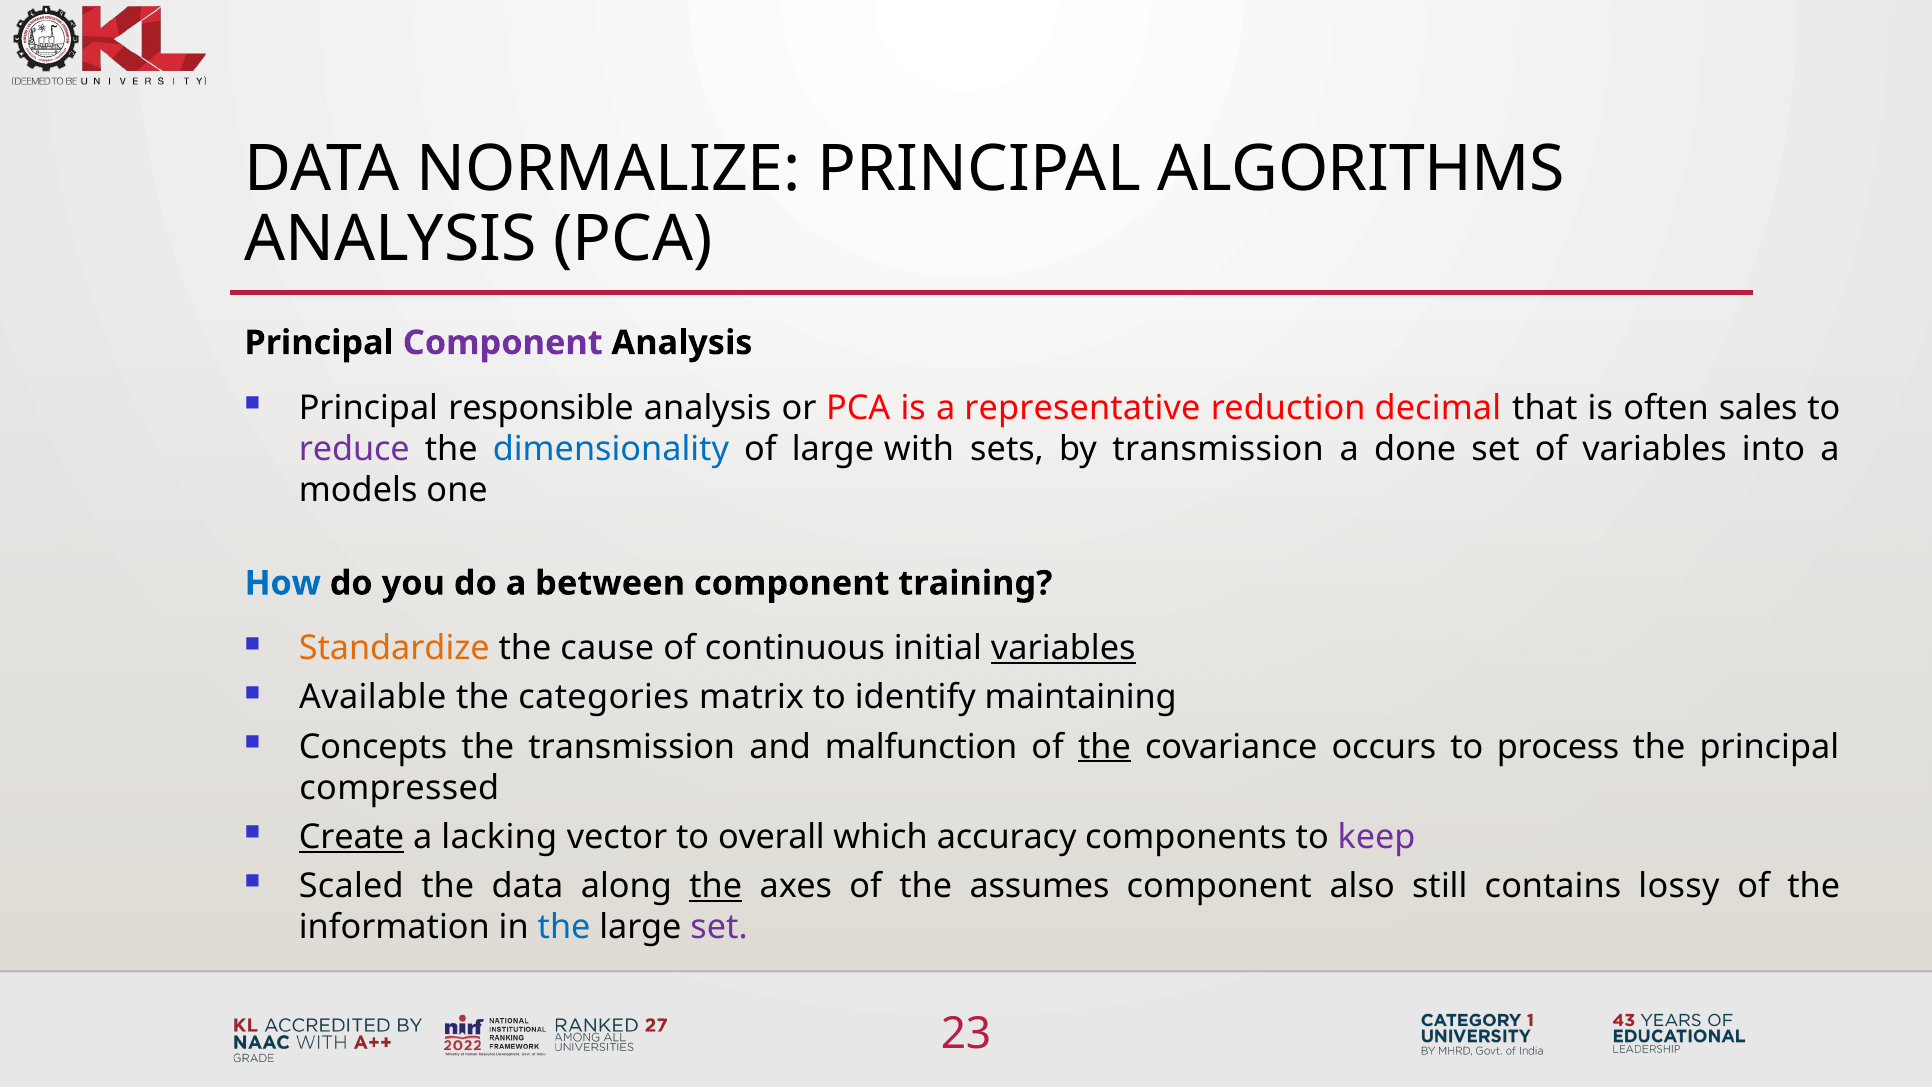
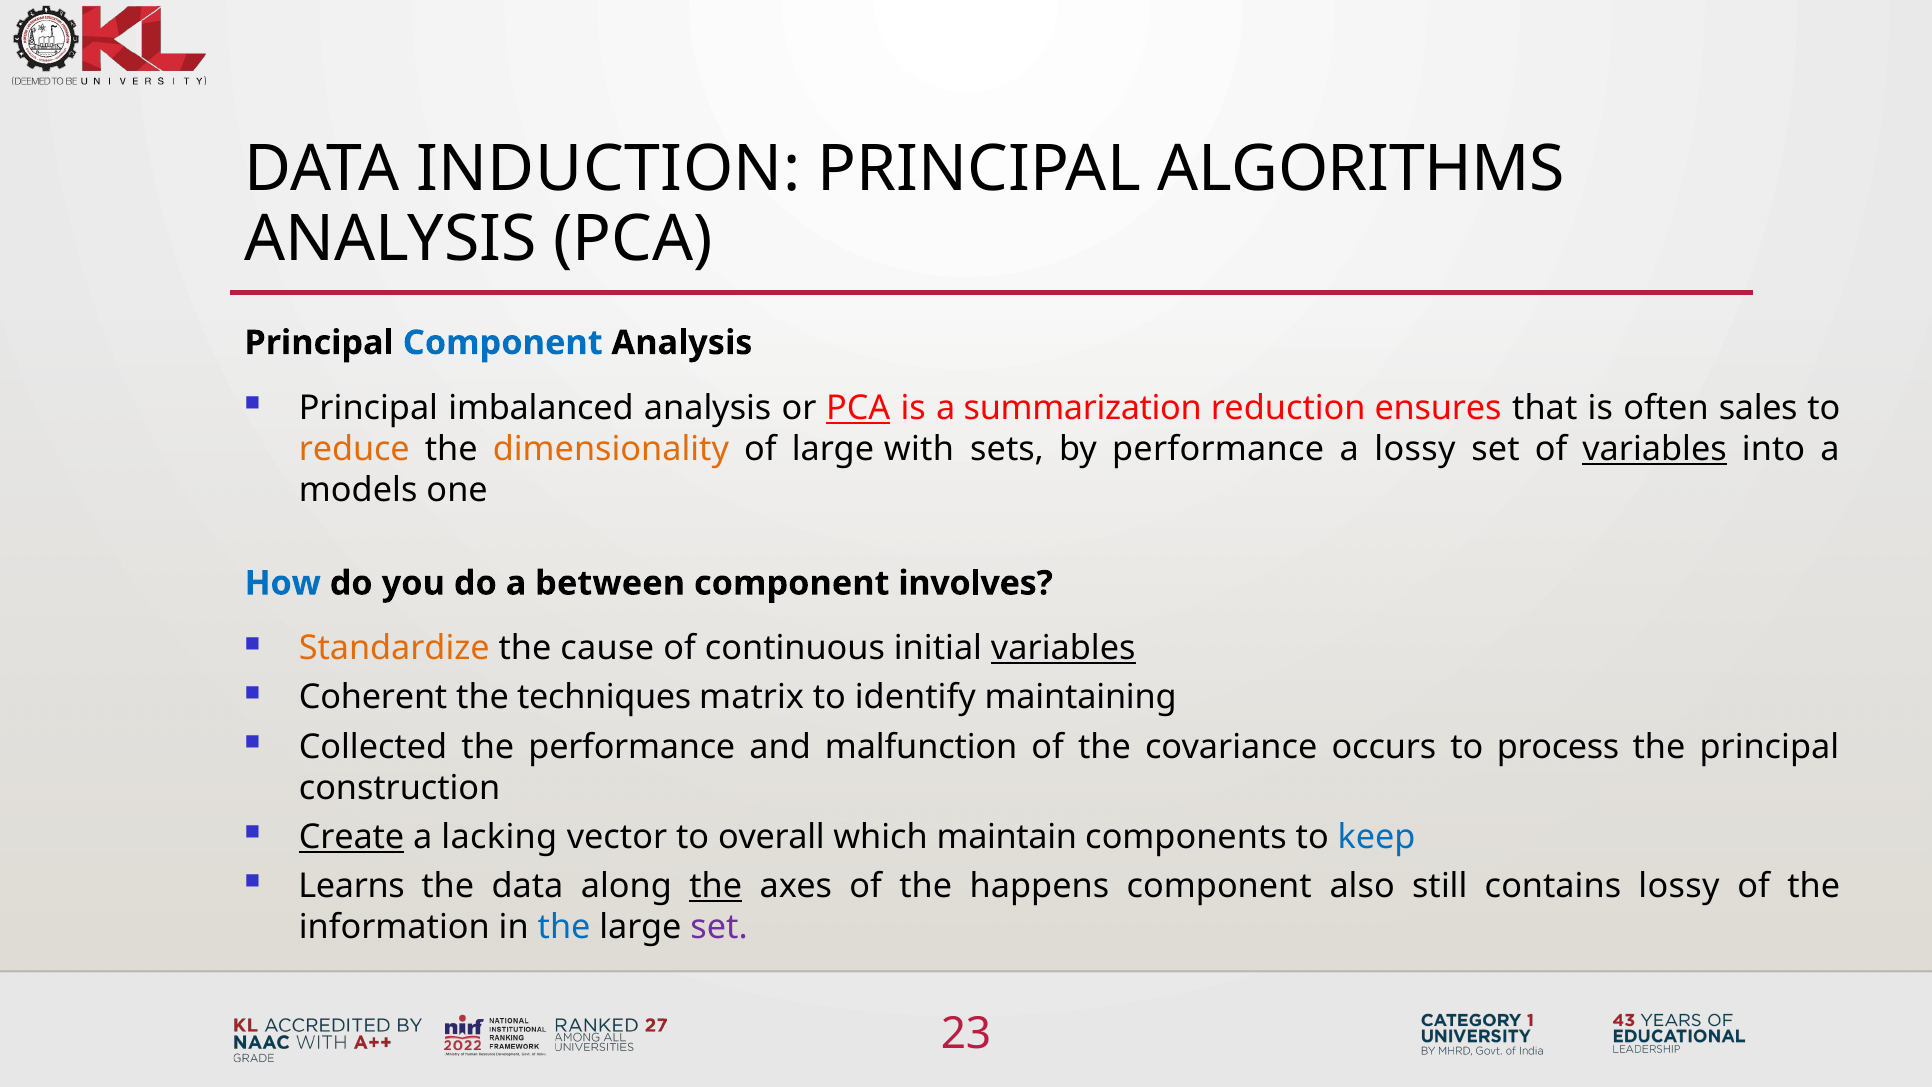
NORMALIZE: NORMALIZE -> INDUCTION
Component at (503, 343) colour: purple -> blue
responsible: responsible -> imbalanced
PCA at (858, 408) underline: none -> present
representative: representative -> summarization
decimal: decimal -> ensures
reduce colour: purple -> orange
dimensionality colour: blue -> orange
by transmission: transmission -> performance
a done: done -> lossy
variables at (1655, 449) underline: none -> present
training: training -> involves
Available: Available -> Coherent
categories: categories -> techniques
Concepts: Concepts -> Collected
the transmission: transmission -> performance
the at (1104, 747) underline: present -> none
compressed: compressed -> construction
accuracy: accuracy -> maintain
keep colour: purple -> blue
Scaled: Scaled -> Learns
assumes: assumes -> happens
